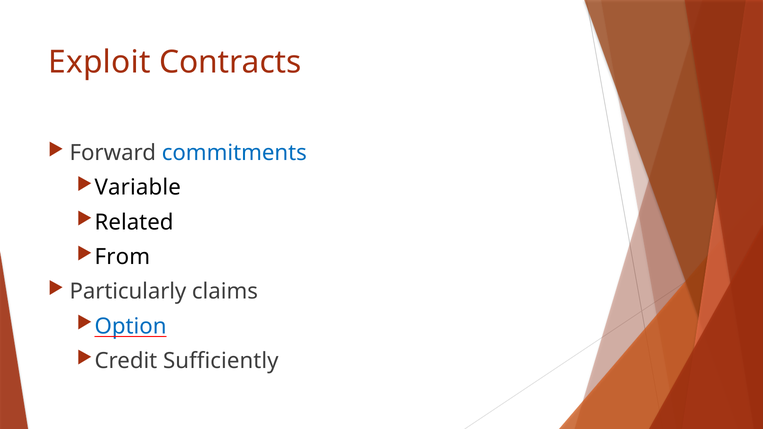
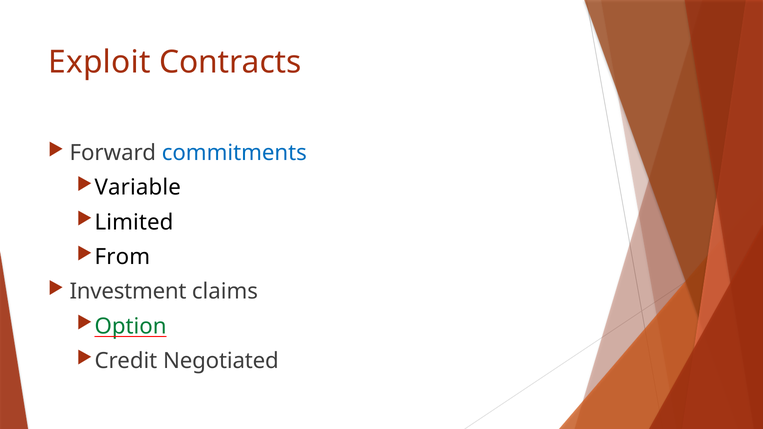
Related: Related -> Limited
Particularly: Particularly -> Investment
Option colour: blue -> green
Sufficiently: Sufficiently -> Negotiated
